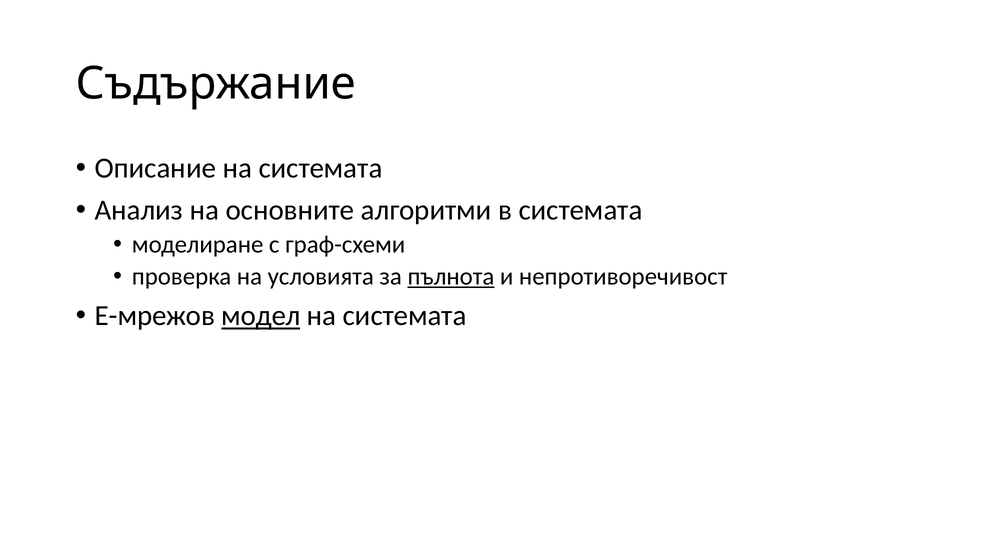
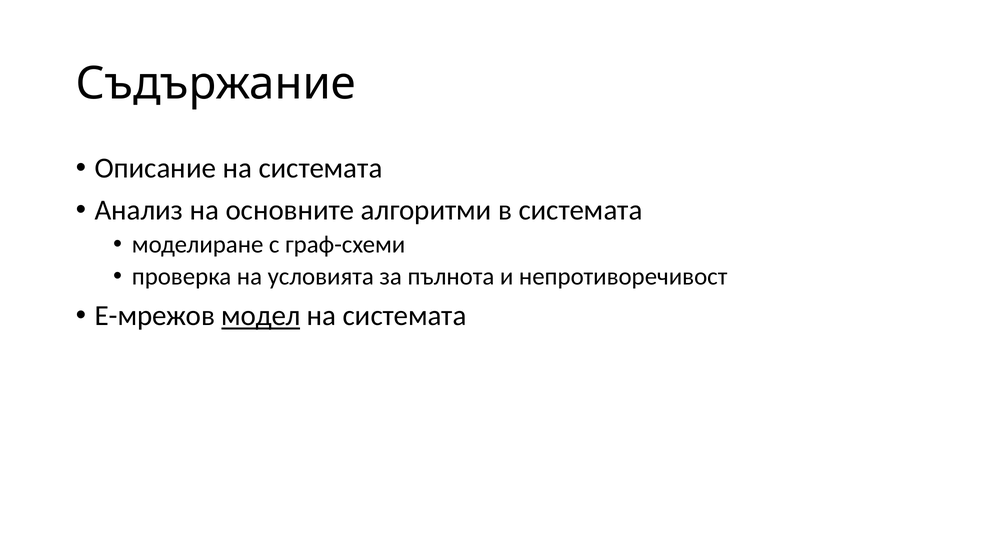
пълнота underline: present -> none
